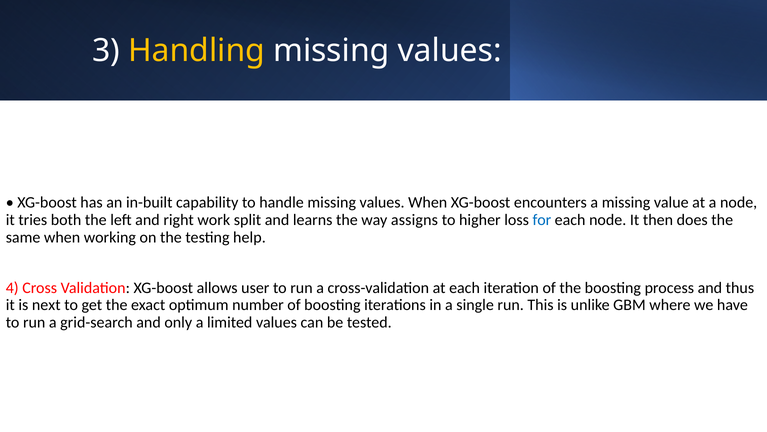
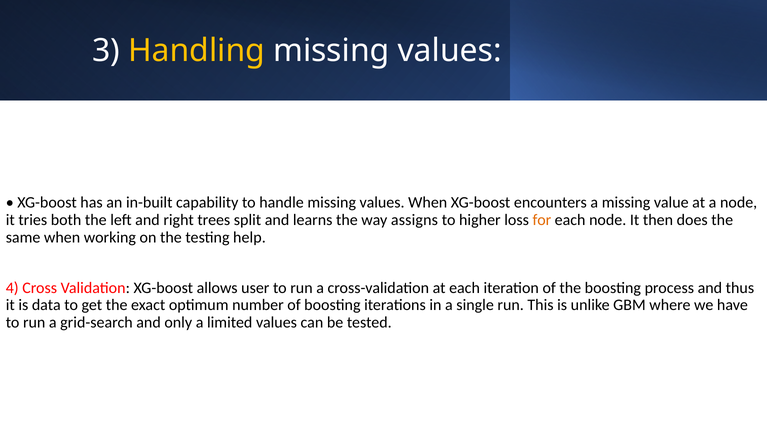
work: work -> trees
for colour: blue -> orange
next: next -> data
